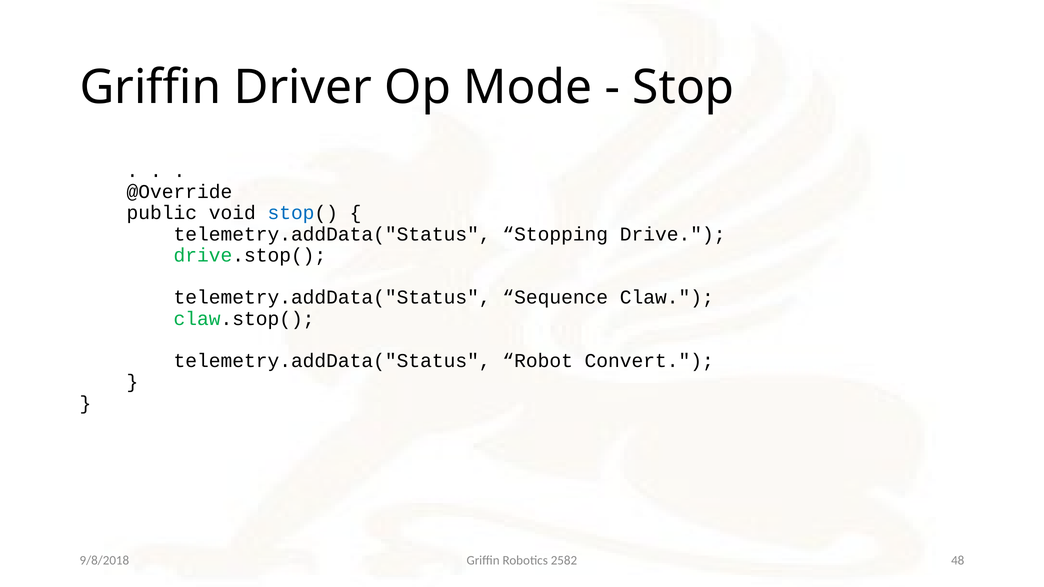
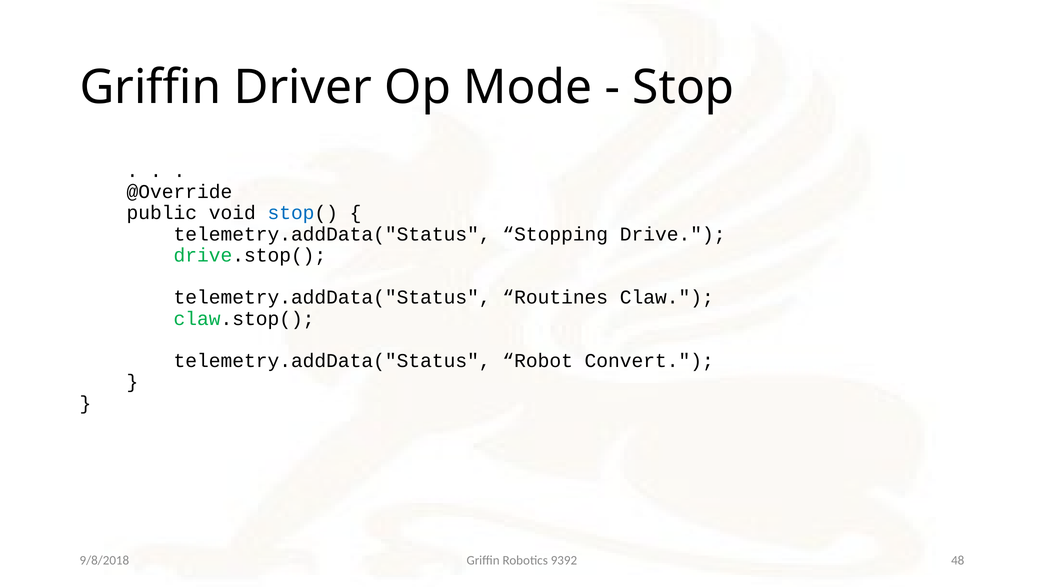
Sequence: Sequence -> Routines
2582: 2582 -> 9392
